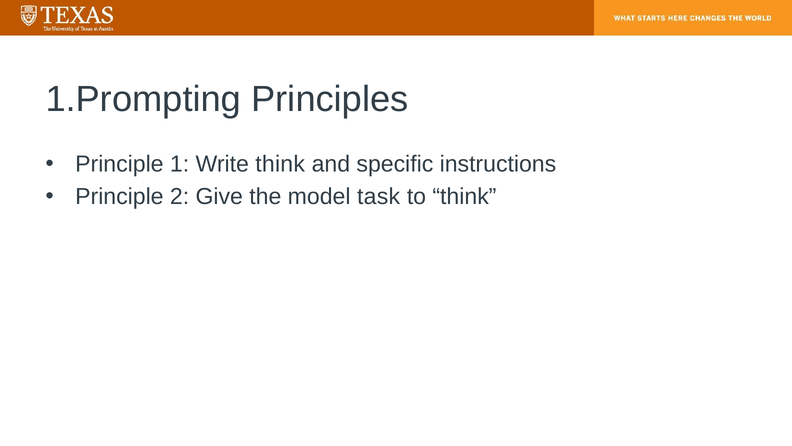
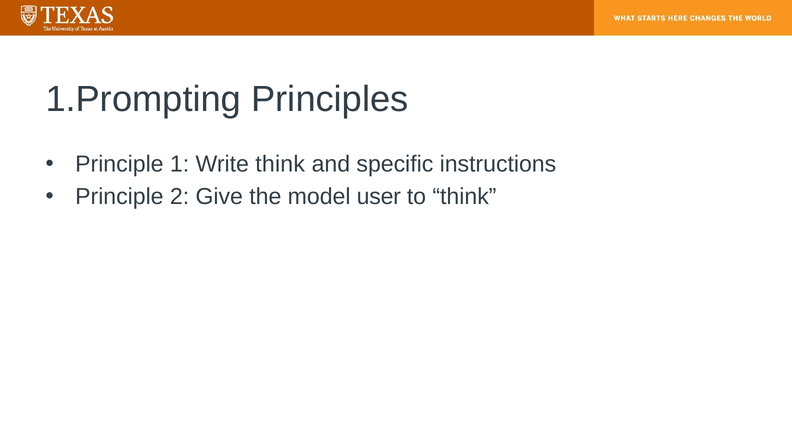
task: task -> user
